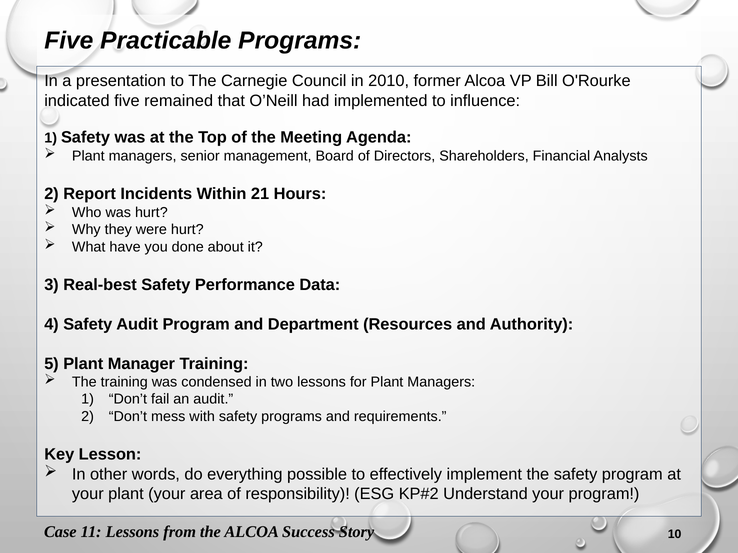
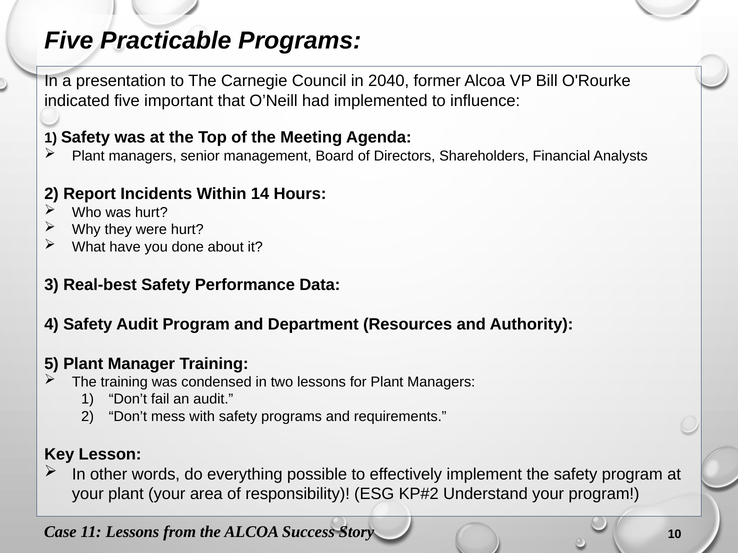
2010: 2010 -> 2040
remained: remained -> important
21: 21 -> 14
